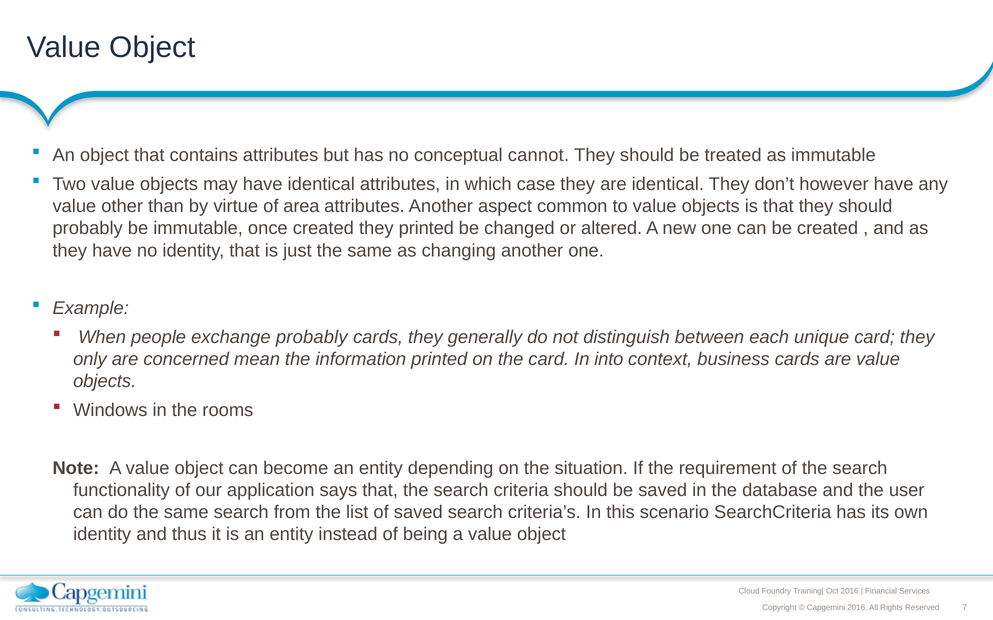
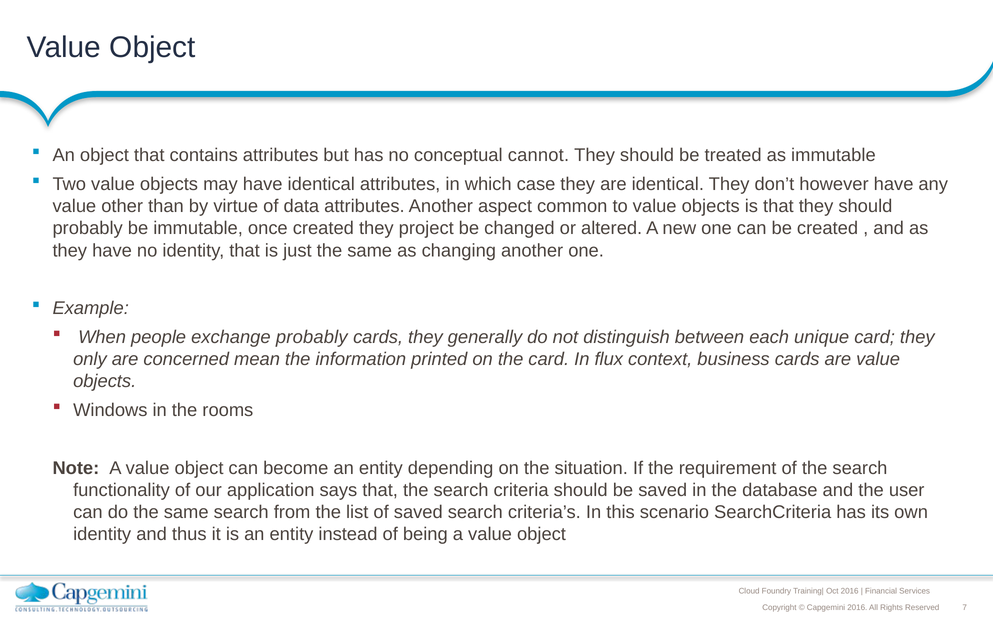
area: area -> data
they printed: printed -> project
into: into -> flux
